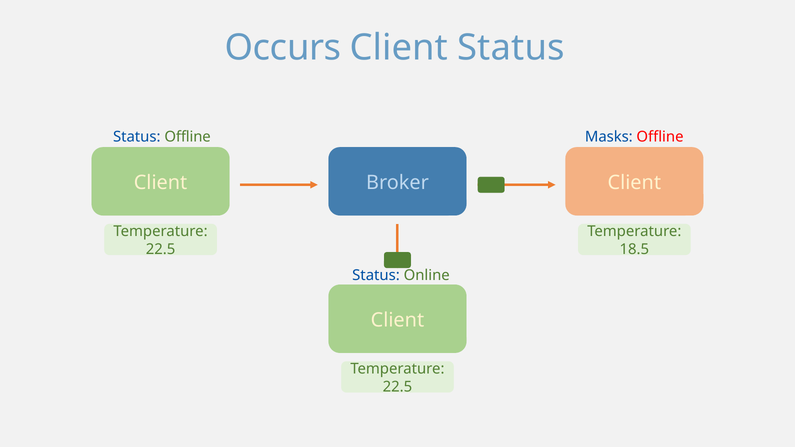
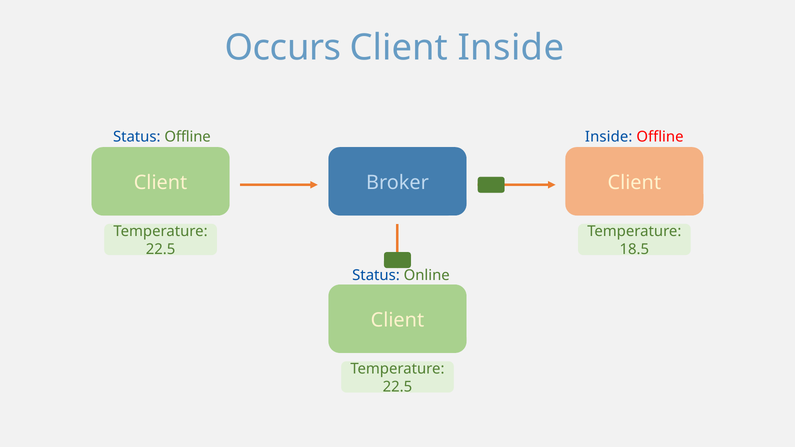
Status at (511, 48): Status -> Inside
Masks at (609, 137): Masks -> Inside
